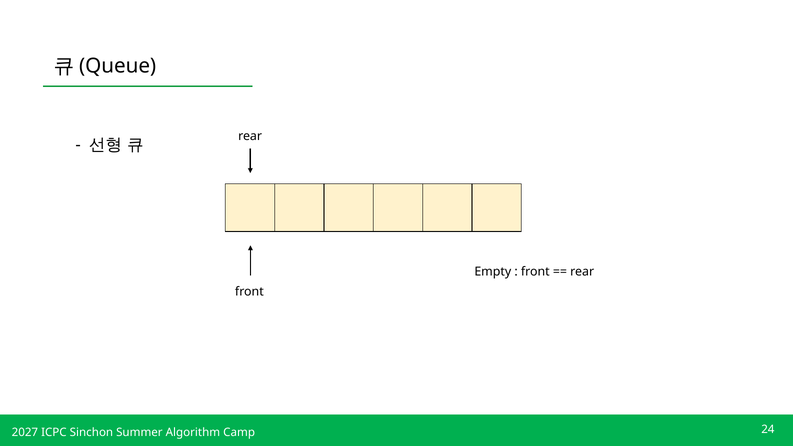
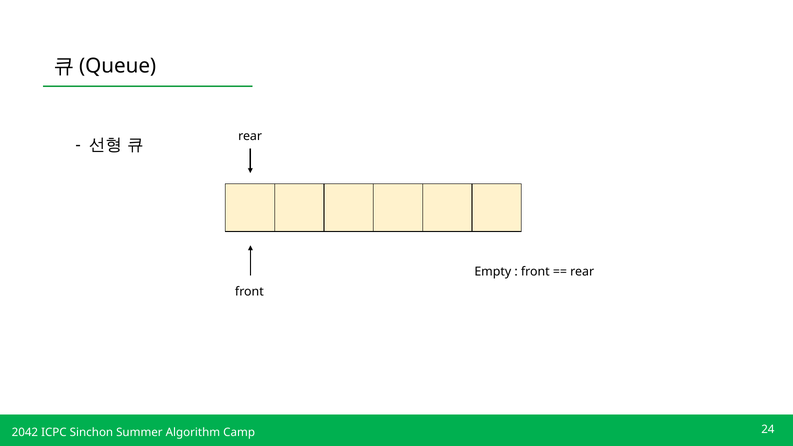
2027: 2027 -> 2042
